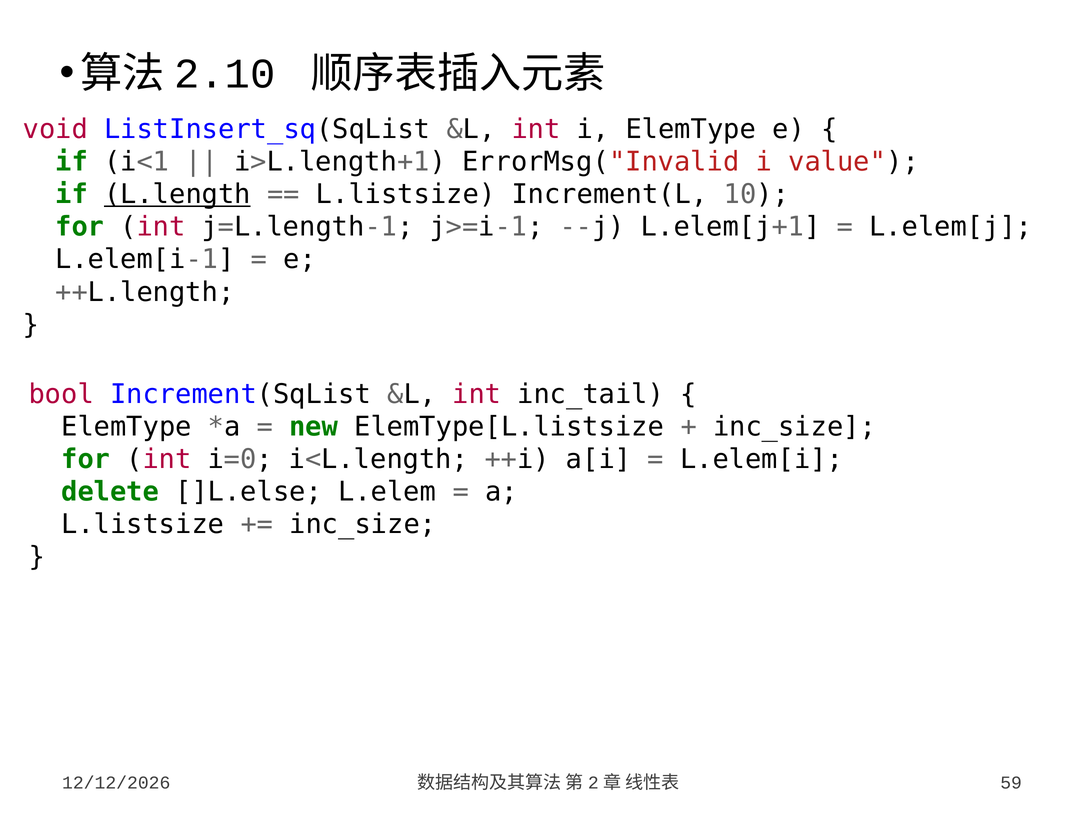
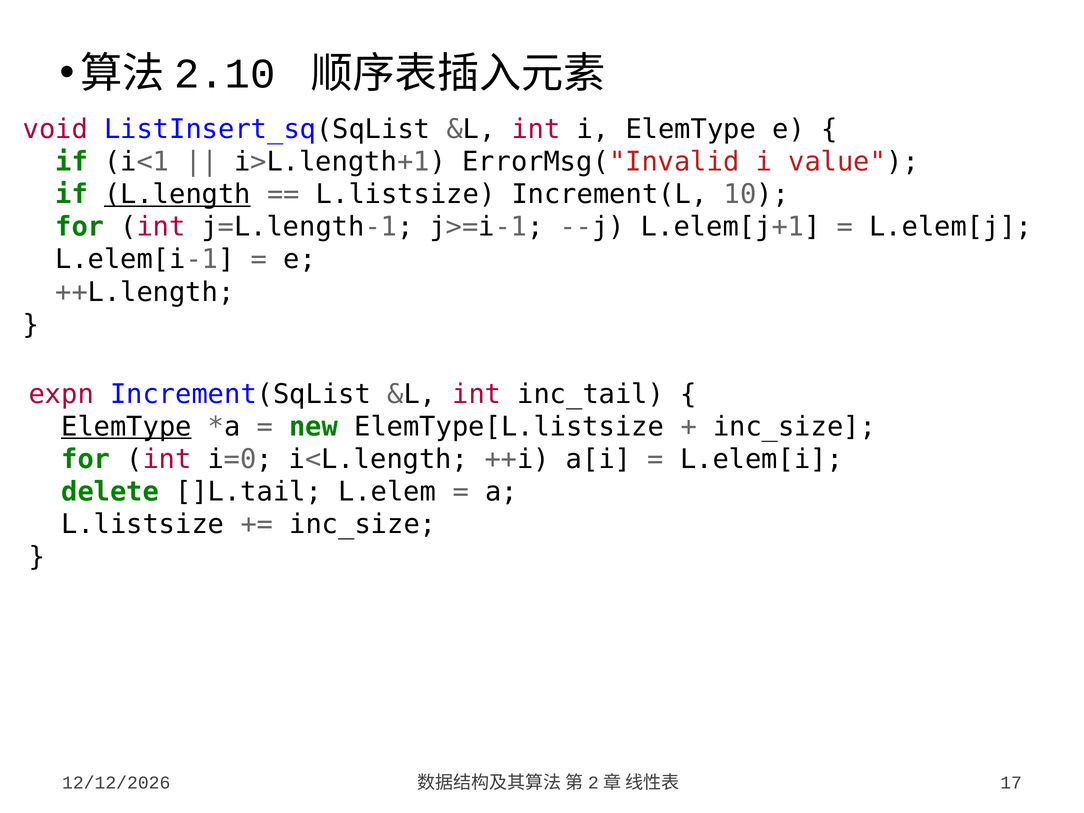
bool: bool -> expn
ElemType at (126, 427) underline: none -> present
]L.else: ]L.else -> ]L.tail
59: 59 -> 17
